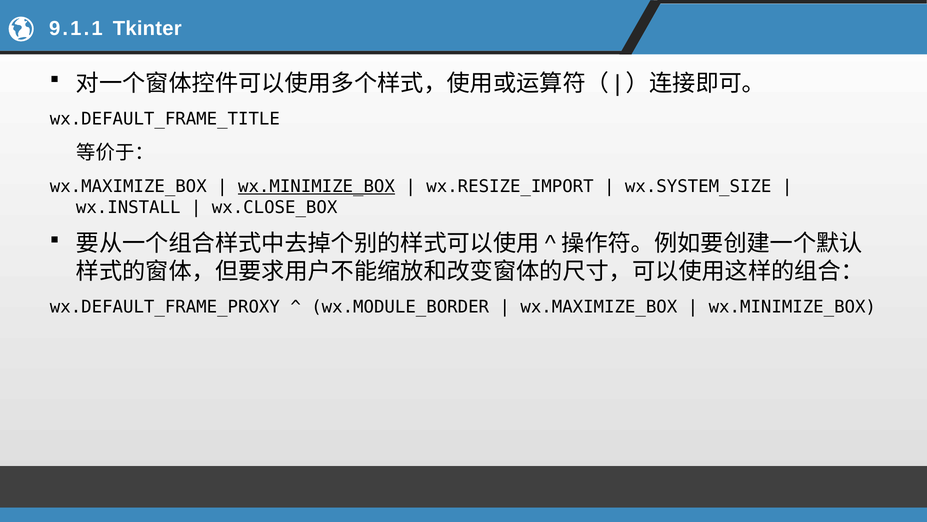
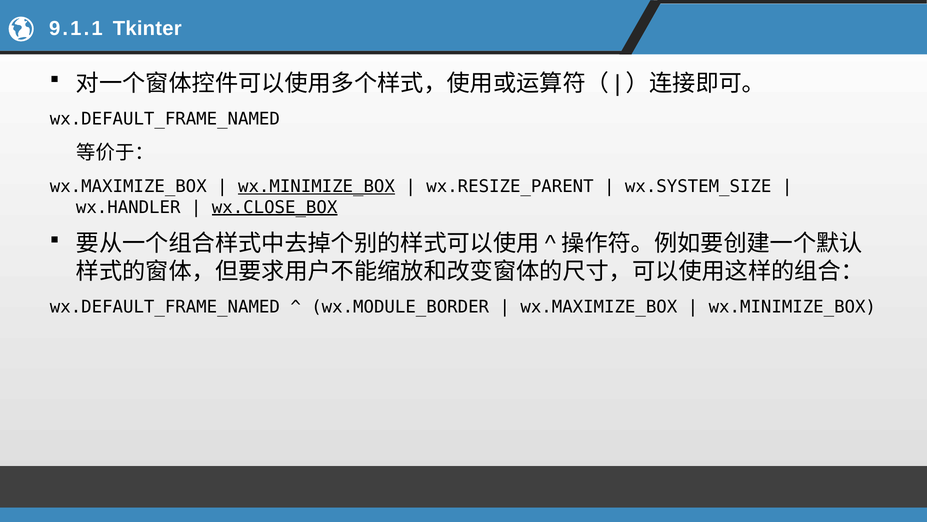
wx.DEFAULT_FRAME_TITLE at (165, 119): wx.DEFAULT_FRAME_TITLE -> wx.DEFAULT_FRAME_NAMED
wx.RESIZE_IMPORT: wx.RESIZE_IMPORT -> wx.RESIZE_PARENT
wx.INSTALL: wx.INSTALL -> wx.HANDLER
wx.CLOSE_BOX underline: none -> present
wx.DEFAULT_FRAME_PROXY at (165, 307): wx.DEFAULT_FRAME_PROXY -> wx.DEFAULT_FRAME_NAMED
